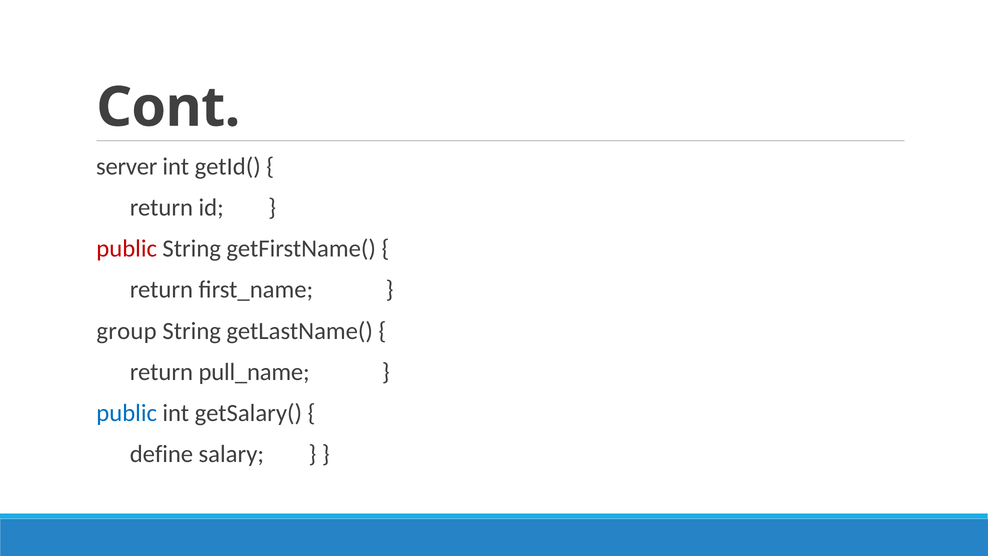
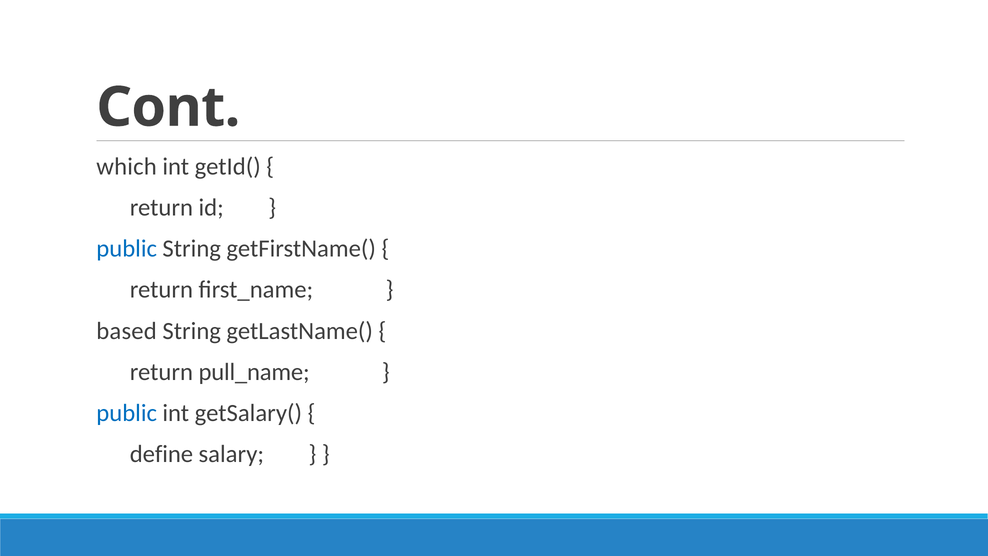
server: server -> which
public at (127, 249) colour: red -> blue
group: group -> based
